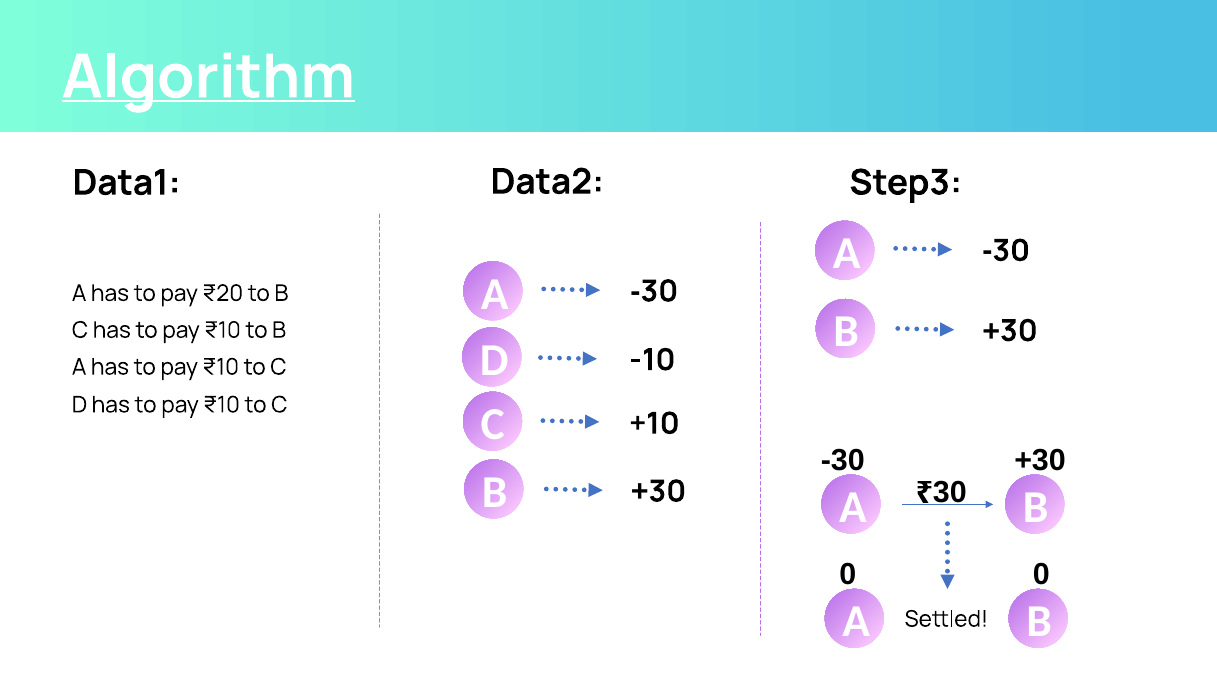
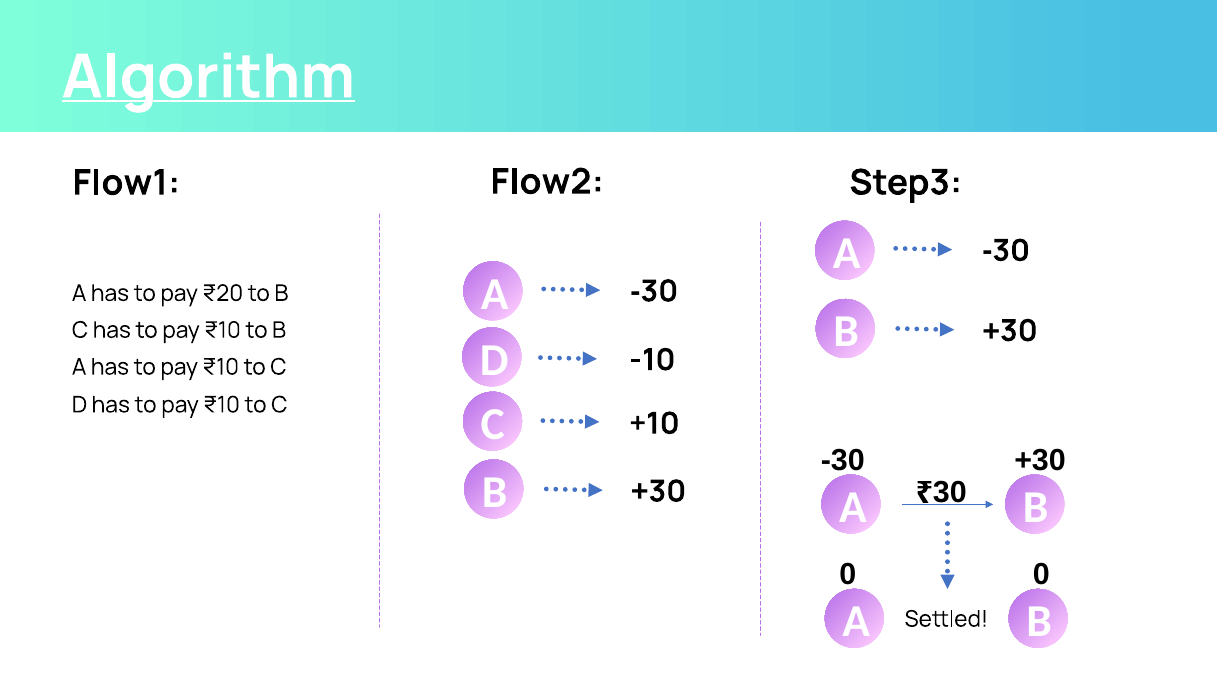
Data2: Data2 -> Flow2
Data1: Data1 -> Flow1
